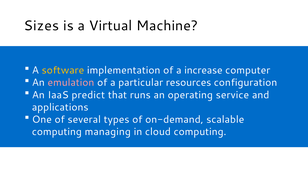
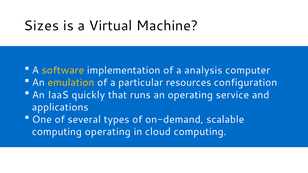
increase: increase -> analysis
emulation colour: pink -> yellow
predict: predict -> quickly
computing managing: managing -> operating
